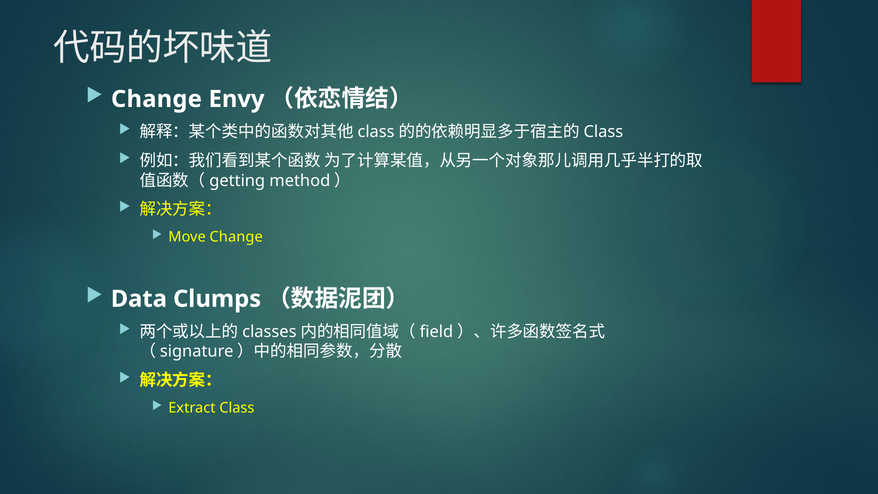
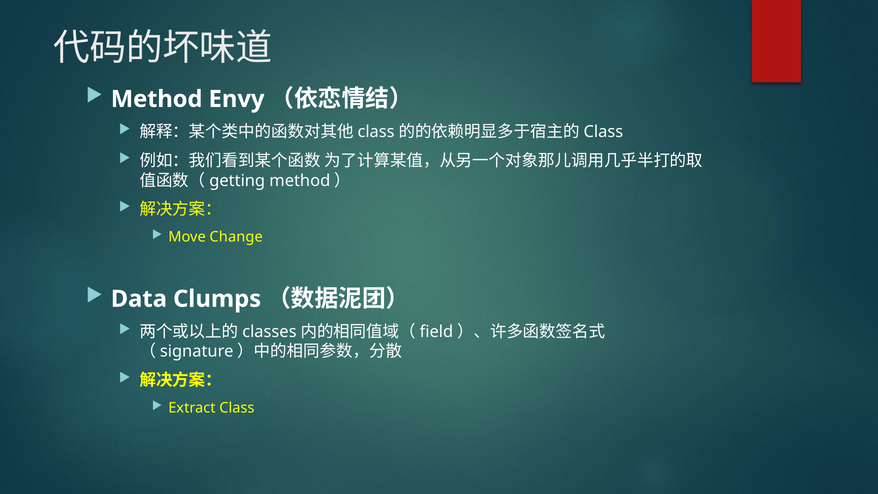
Change at (156, 99): Change -> Method
